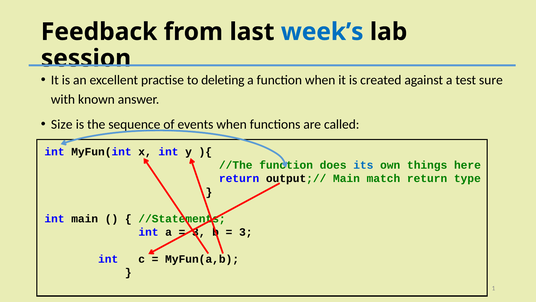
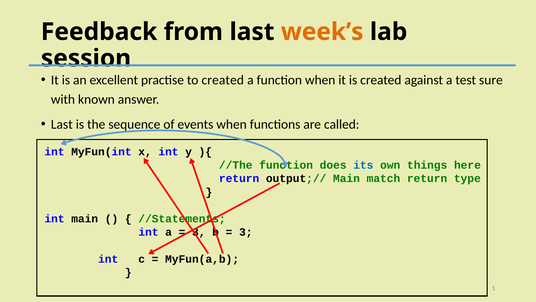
week’s colour: blue -> orange
to deleting: deleting -> created
Size at (62, 124): Size -> Last
